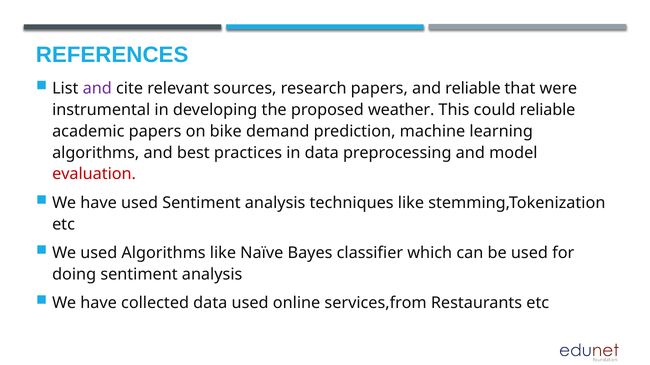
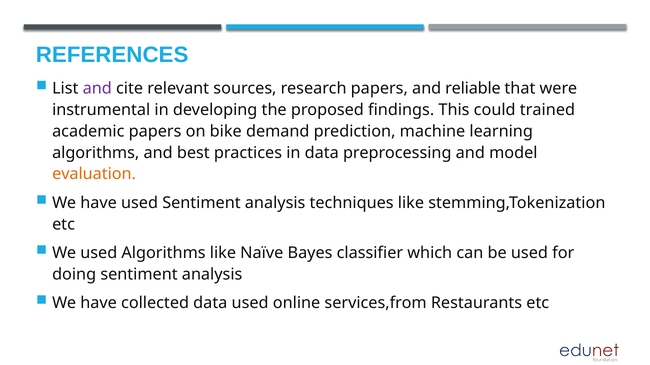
weather: weather -> findings
could reliable: reliable -> trained
evaluation colour: red -> orange
